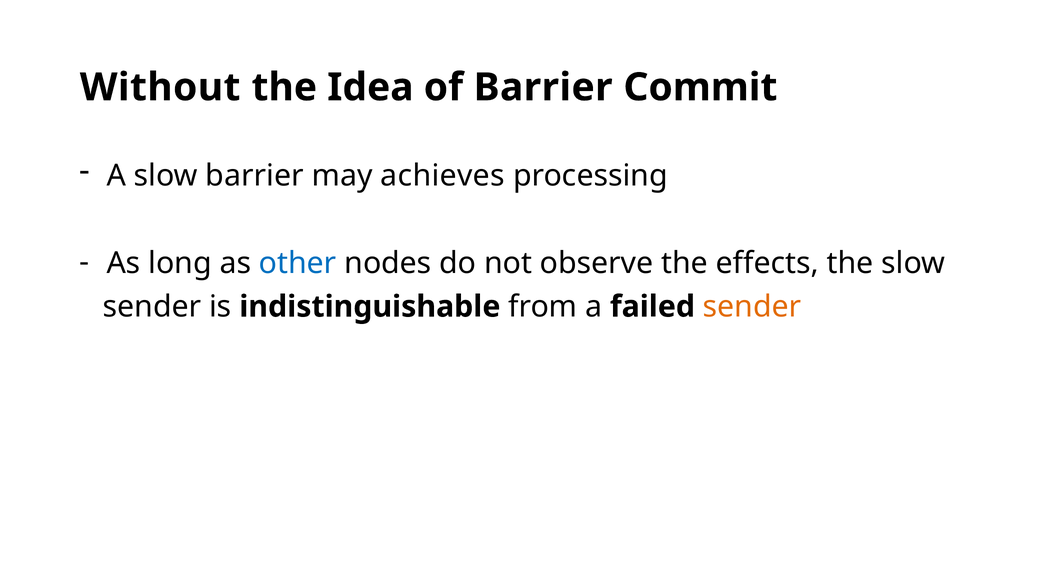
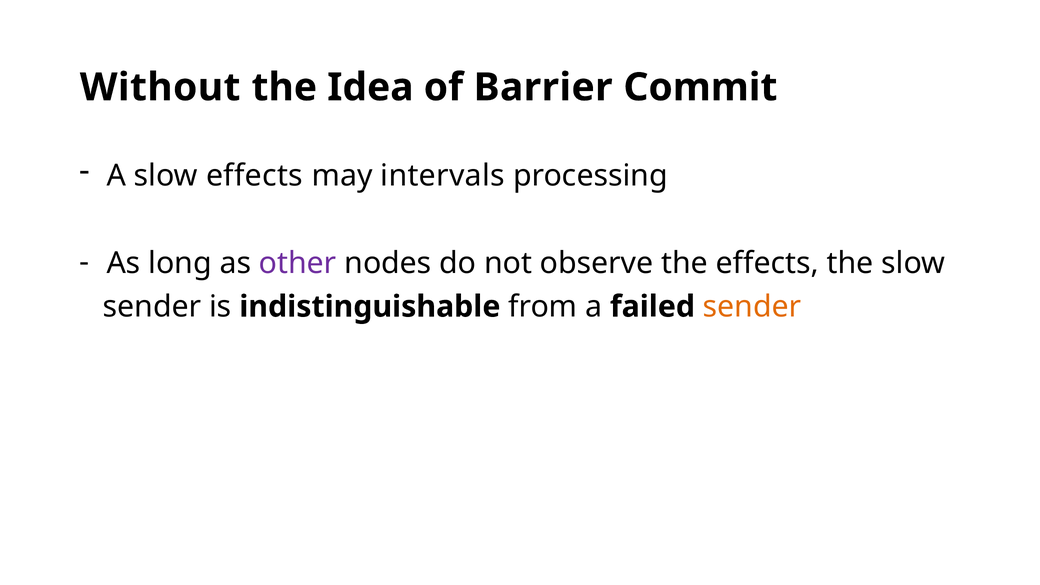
slow barrier: barrier -> effects
achieves: achieves -> intervals
other colour: blue -> purple
